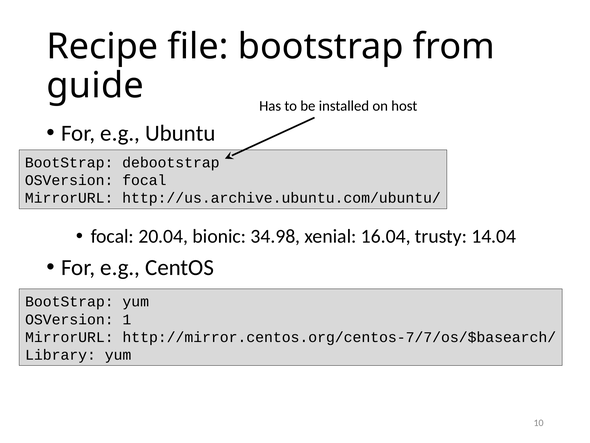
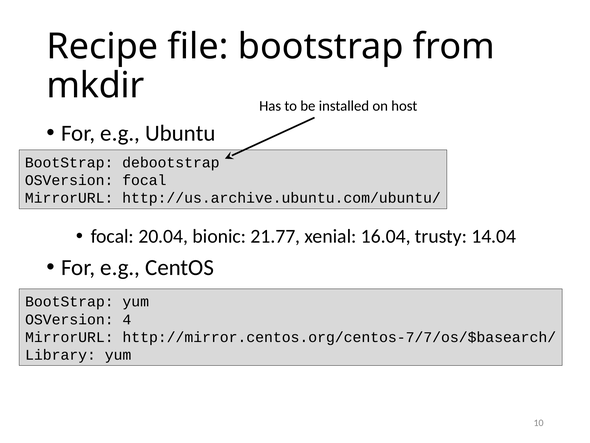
guide: guide -> mkdir
34.98: 34.98 -> 21.77
1: 1 -> 4
